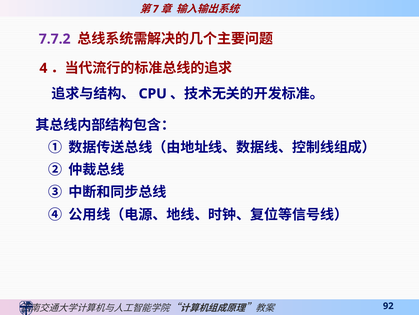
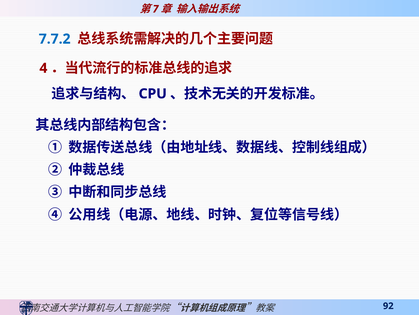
7.7.2 colour: purple -> blue
